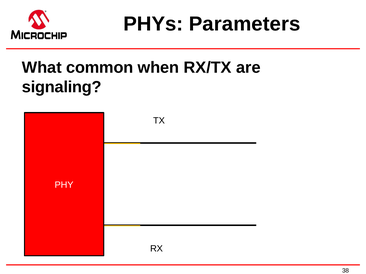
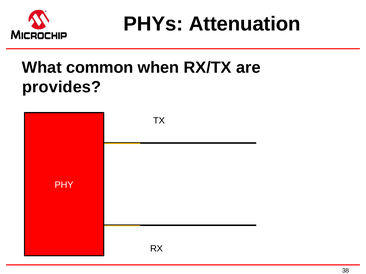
Parameters: Parameters -> Attenuation
signaling: signaling -> provides
